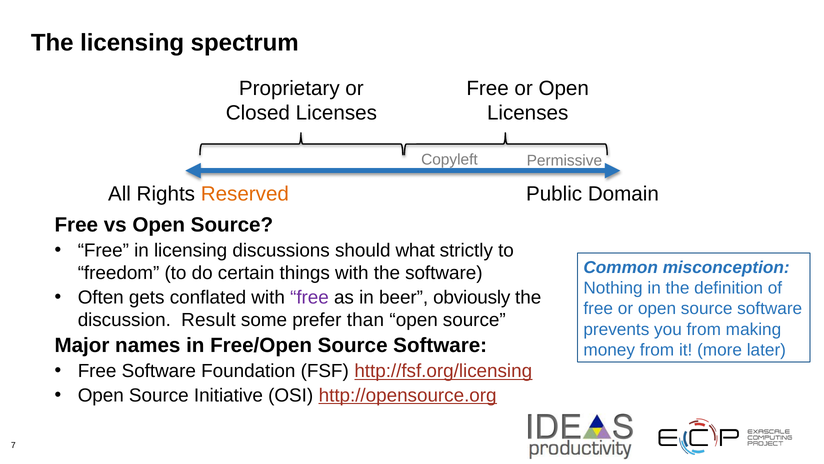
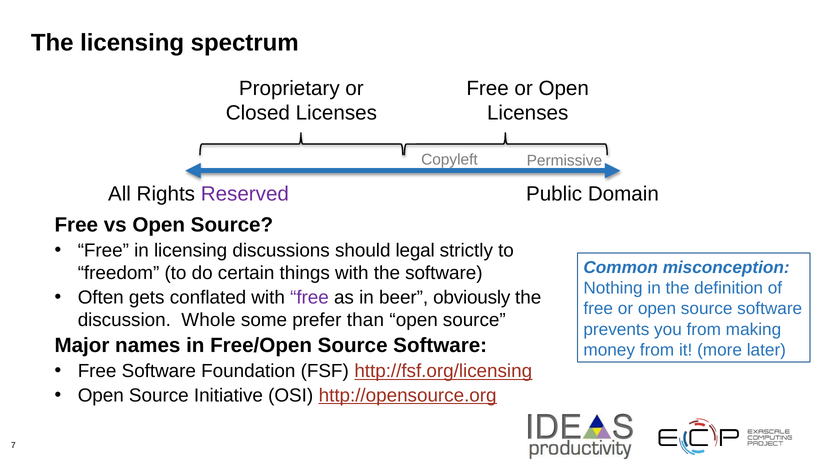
Reserved colour: orange -> purple
what: what -> legal
Result: Result -> Whole
